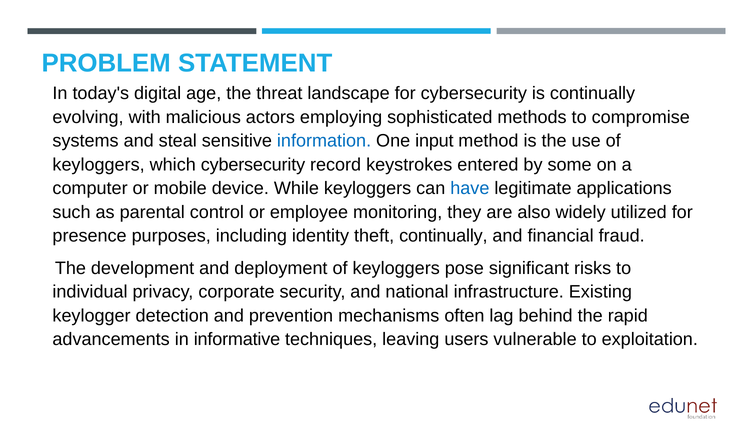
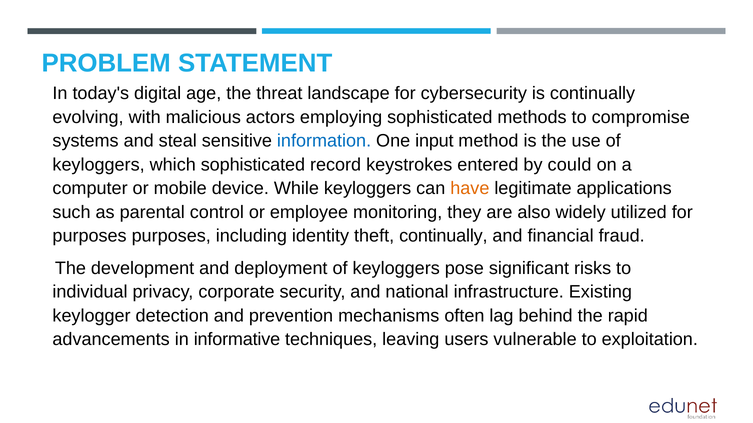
which cybersecurity: cybersecurity -> sophisticated
some: some -> could
have colour: blue -> orange
presence at (90, 236): presence -> purposes
